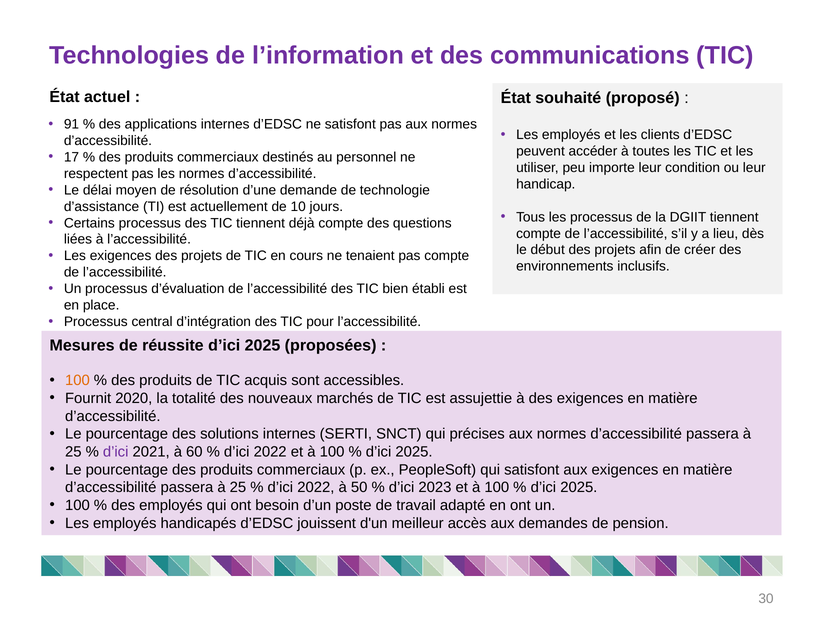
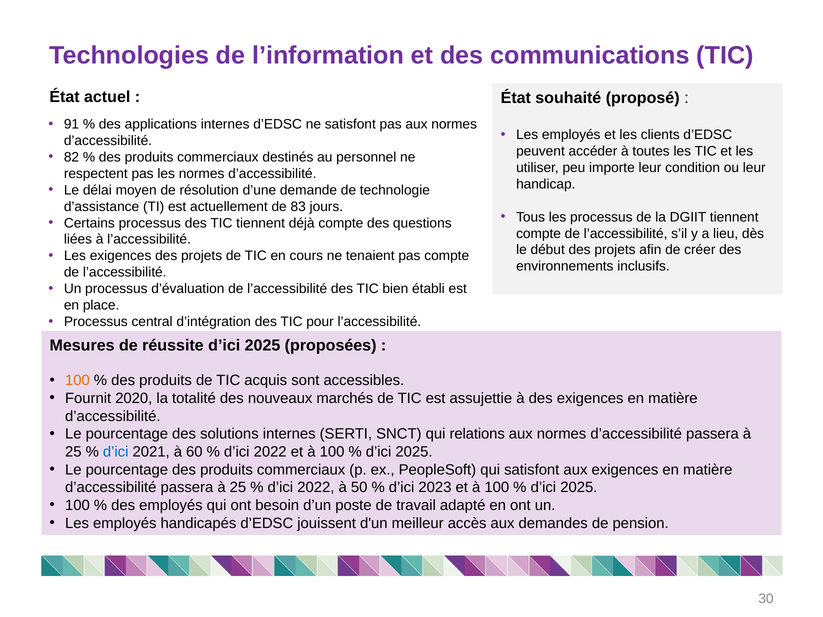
17: 17 -> 82
10: 10 -> 83
précises: précises -> relations
d’ici at (116, 452) colour: purple -> blue
